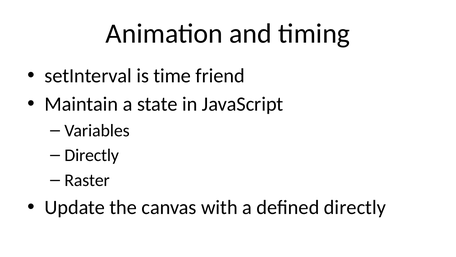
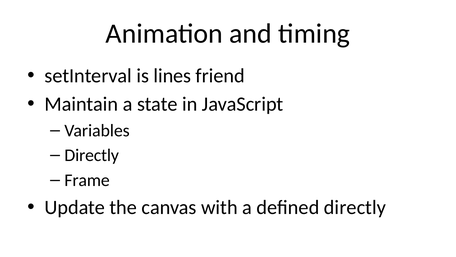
time: time -> lines
Raster: Raster -> Frame
